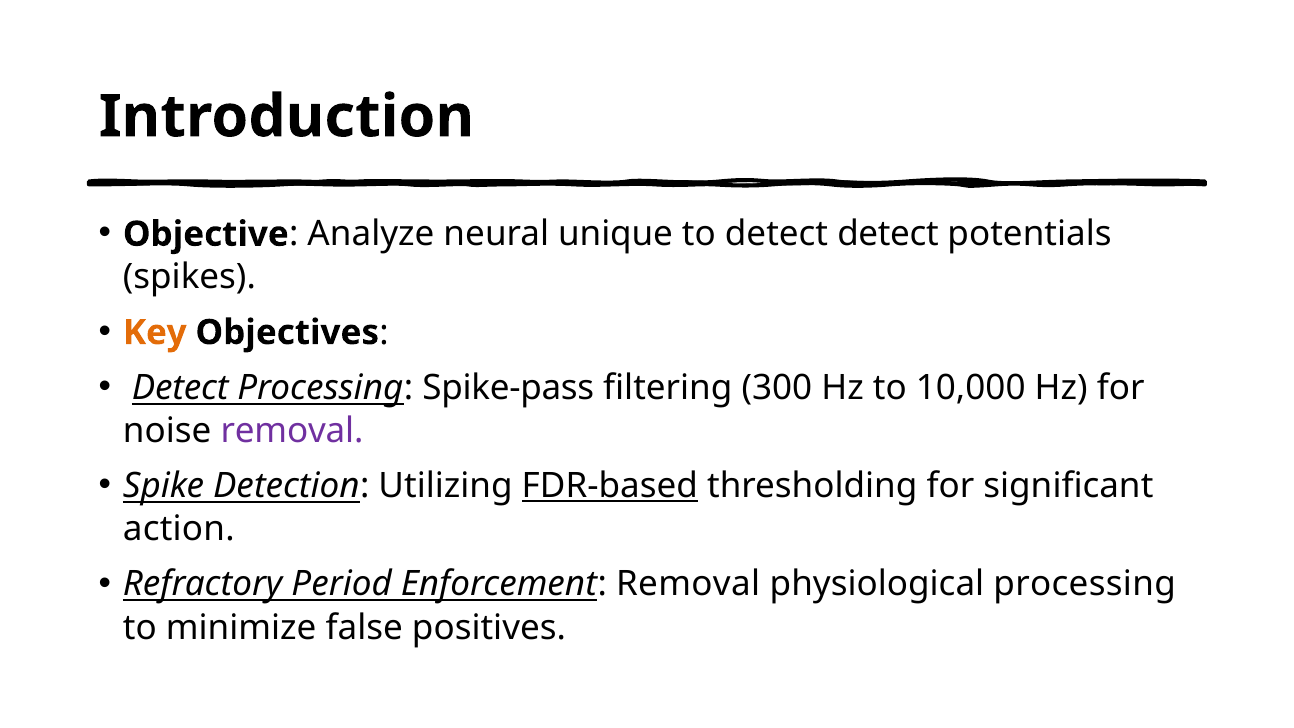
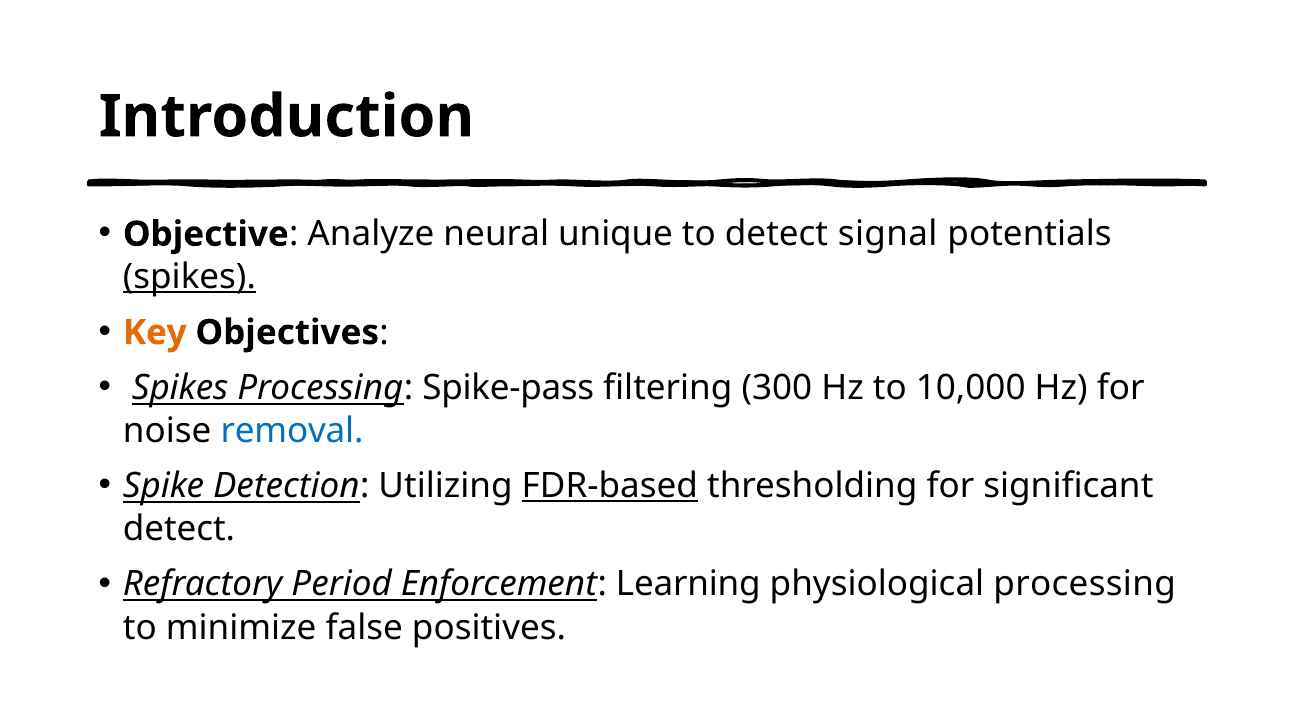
detect detect: detect -> signal
spikes at (189, 277) underline: none -> present
Detect at (180, 388): Detect -> Spikes
removal at (292, 431) colour: purple -> blue
action at (179, 529): action -> detect
Enforcement Removal: Removal -> Learning
